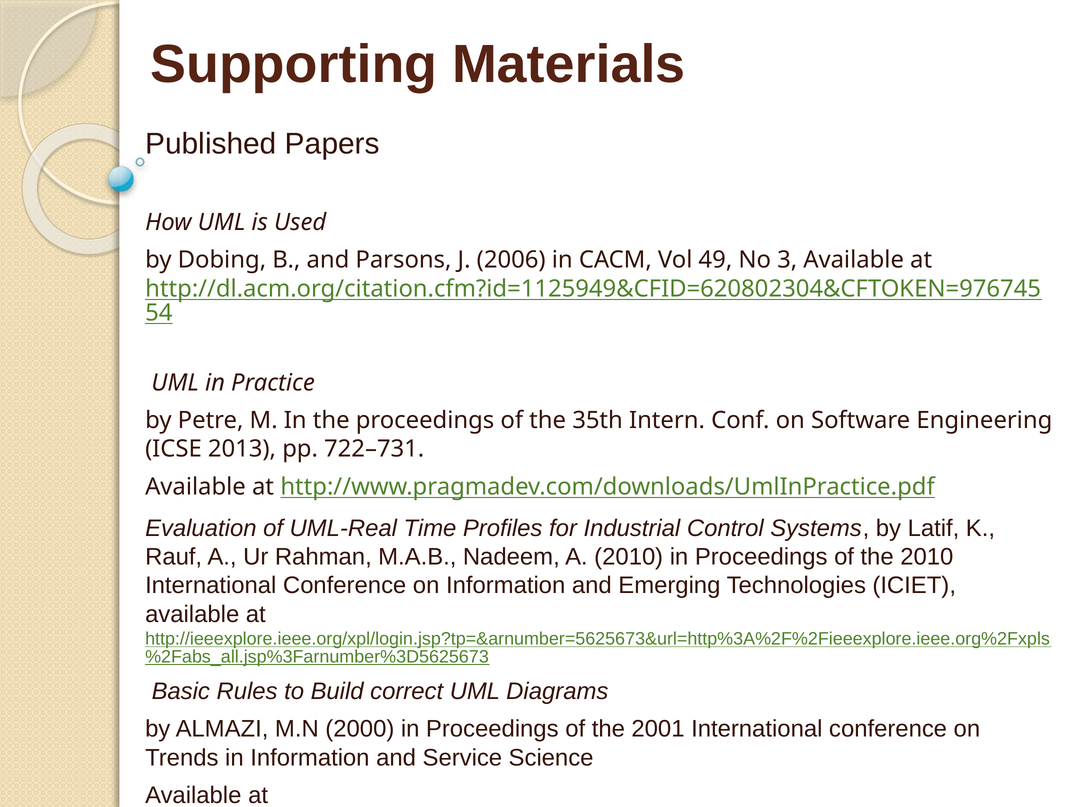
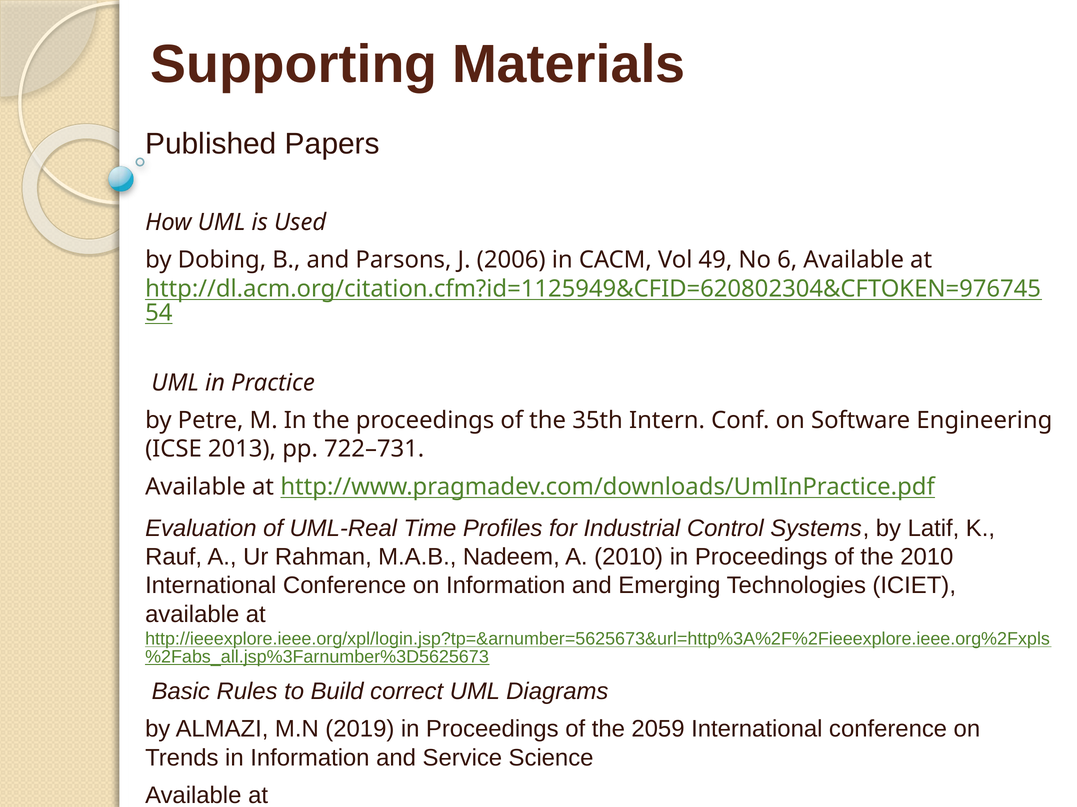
3: 3 -> 6
2000: 2000 -> 2019
2001: 2001 -> 2059
